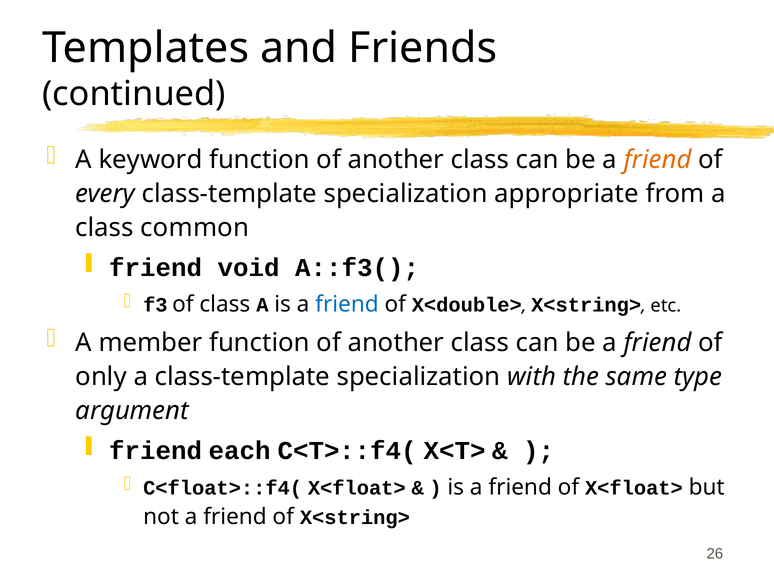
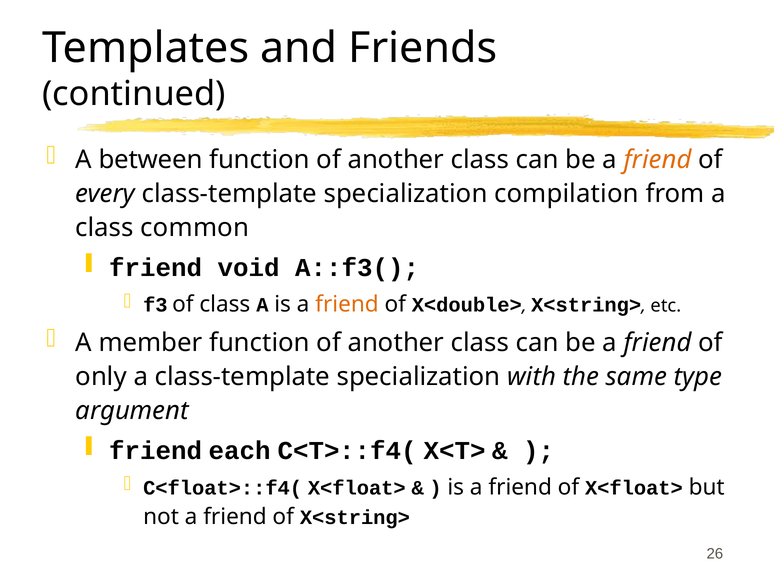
keyword: keyword -> between
appropriate: appropriate -> compilation
friend at (347, 304) colour: blue -> orange
